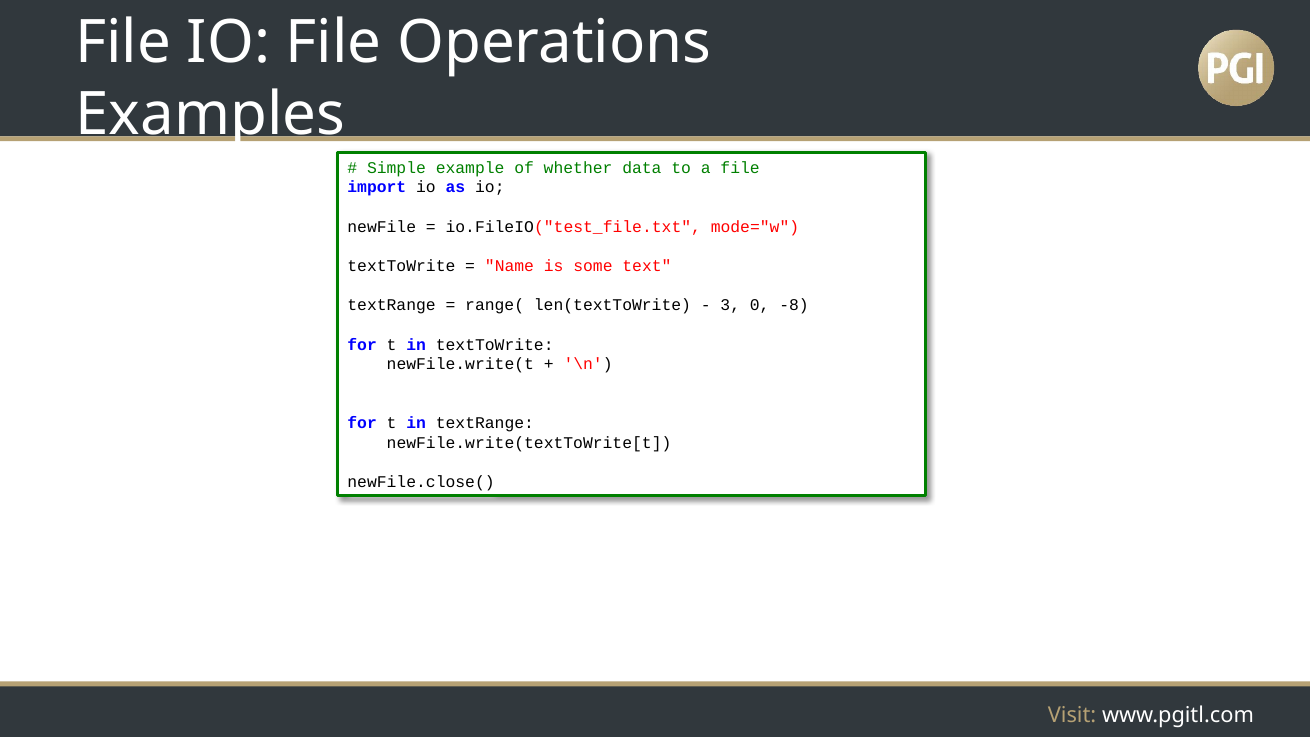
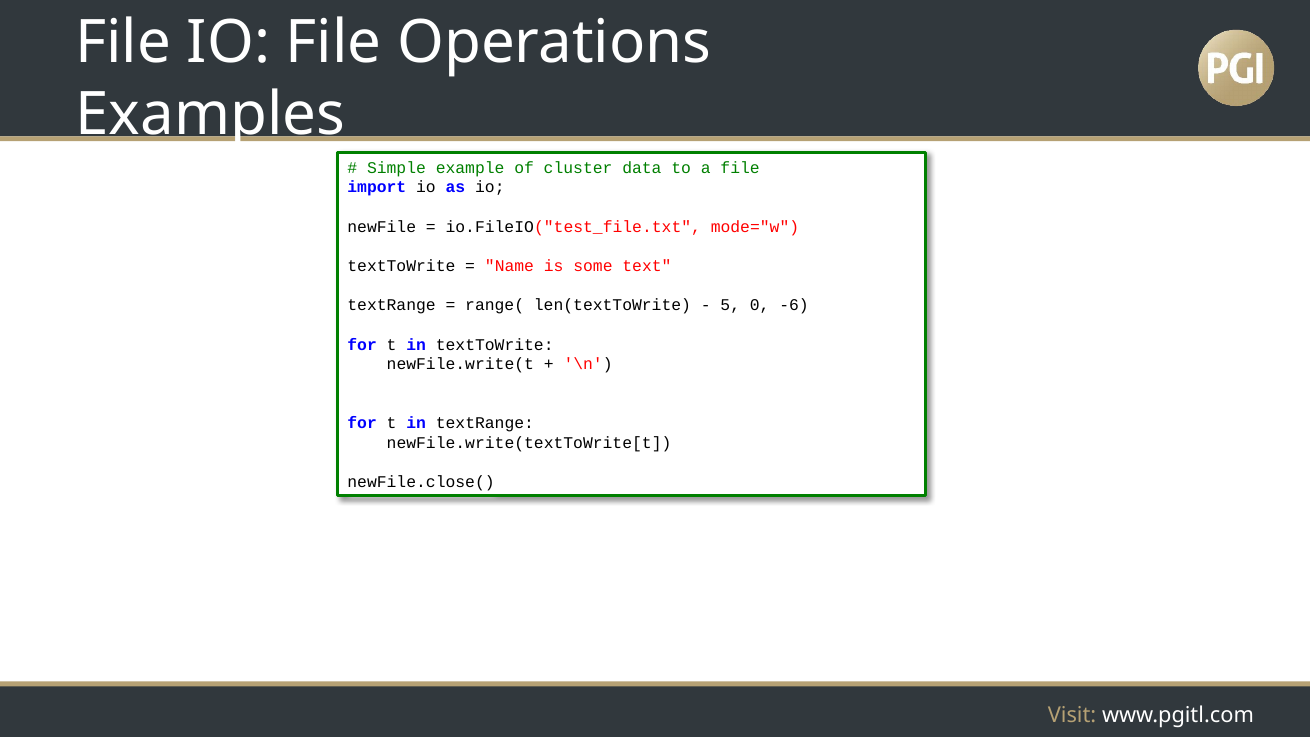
whether: whether -> cluster
3: 3 -> 5
-8: -8 -> -6
